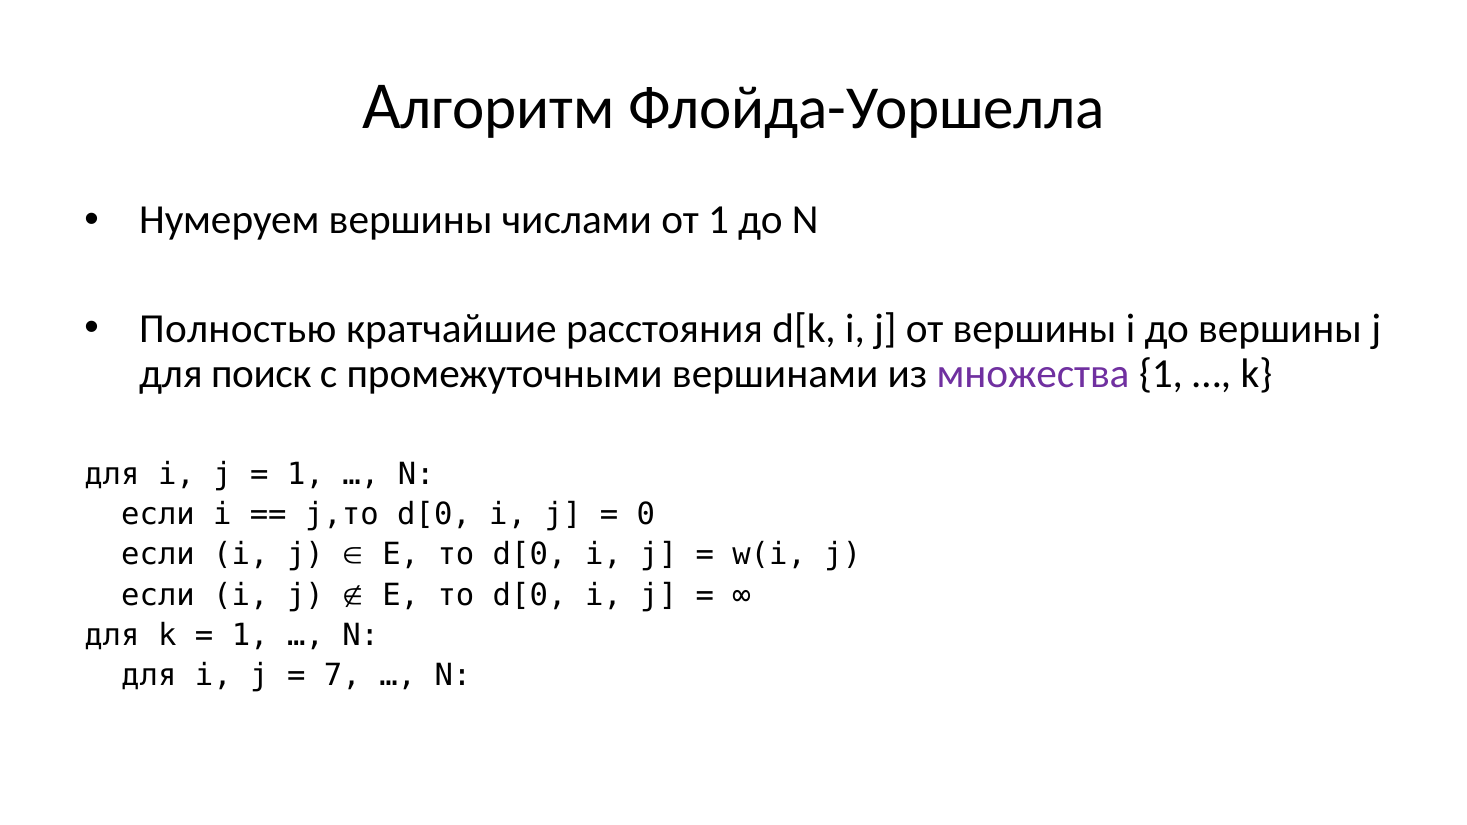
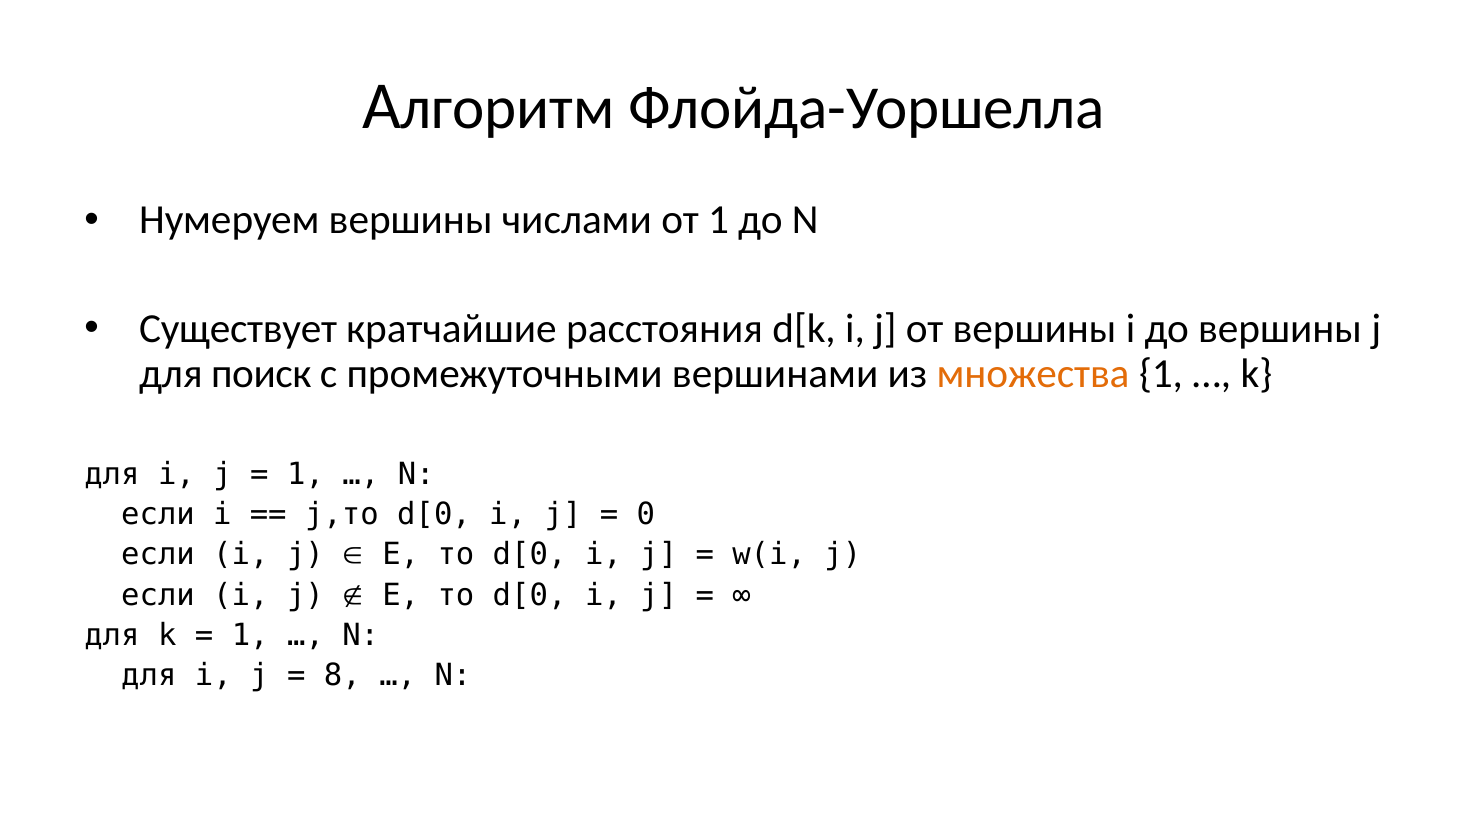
Полностью: Полностью -> Существует
множества colour: purple -> orange
7: 7 -> 8
